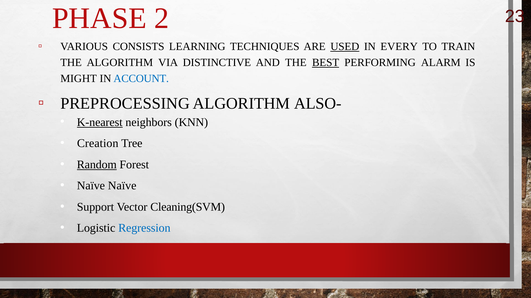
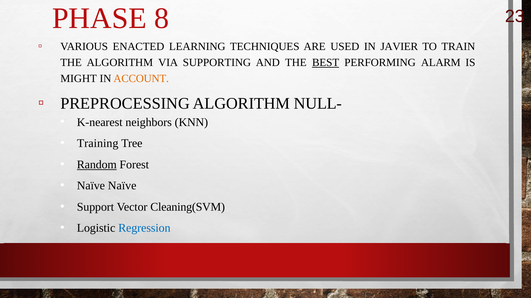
2: 2 -> 8
CONSISTS: CONSISTS -> ENACTED
USED underline: present -> none
EVERY: EVERY -> JAVIER
DISTINCTIVE: DISTINCTIVE -> SUPPORTING
ACCOUNT colour: blue -> orange
ALSO-: ALSO- -> NULL-
K-nearest underline: present -> none
Creation: Creation -> Training
